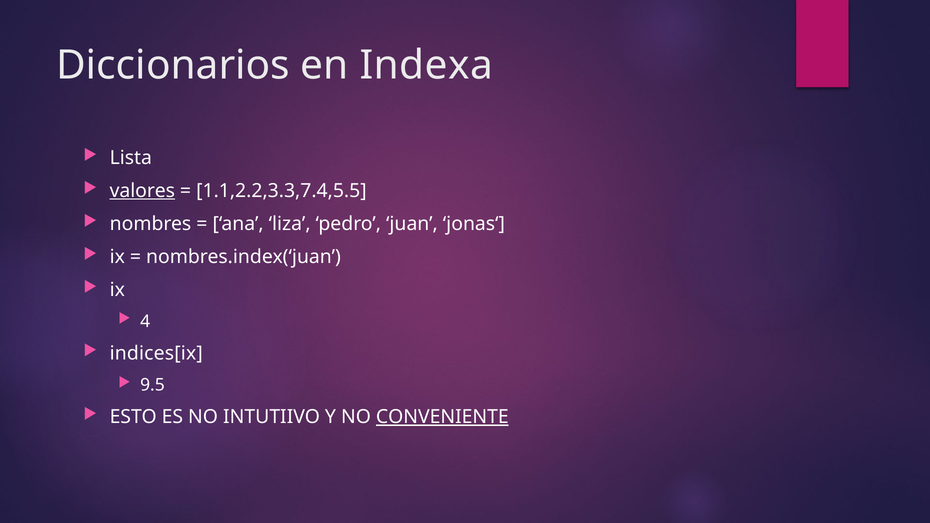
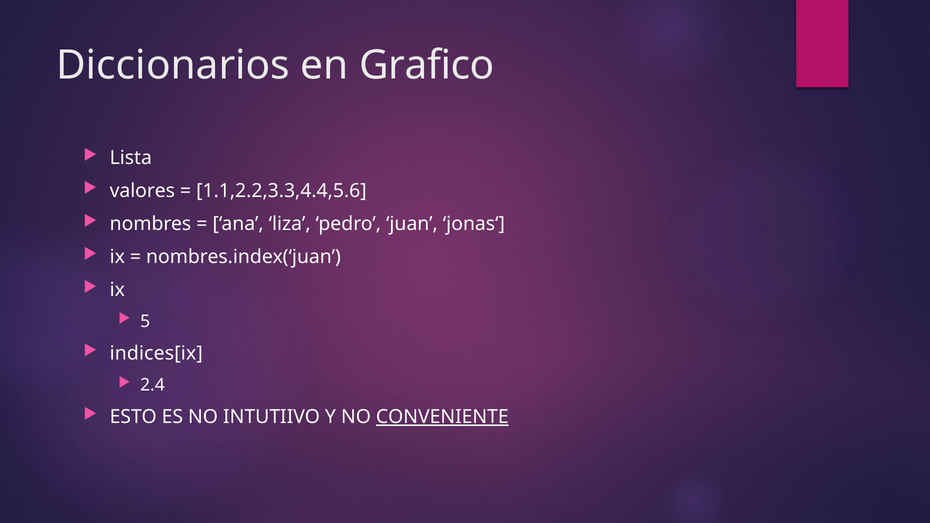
Indexa: Indexa -> Grafico
valores underline: present -> none
1.1,2.2,3.3,7.4,5.5: 1.1,2.2,3.3,7.4,5.5 -> 1.1,2.2,3.3,4.4,5.6
4: 4 -> 5
9.5: 9.5 -> 2.4
